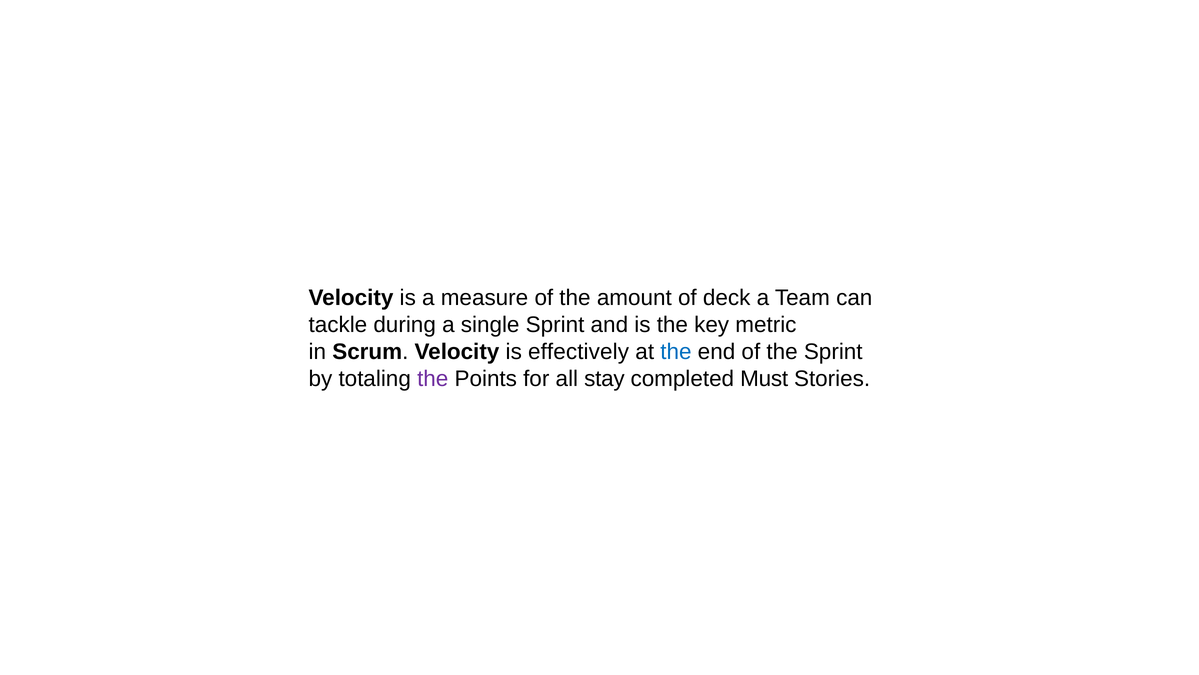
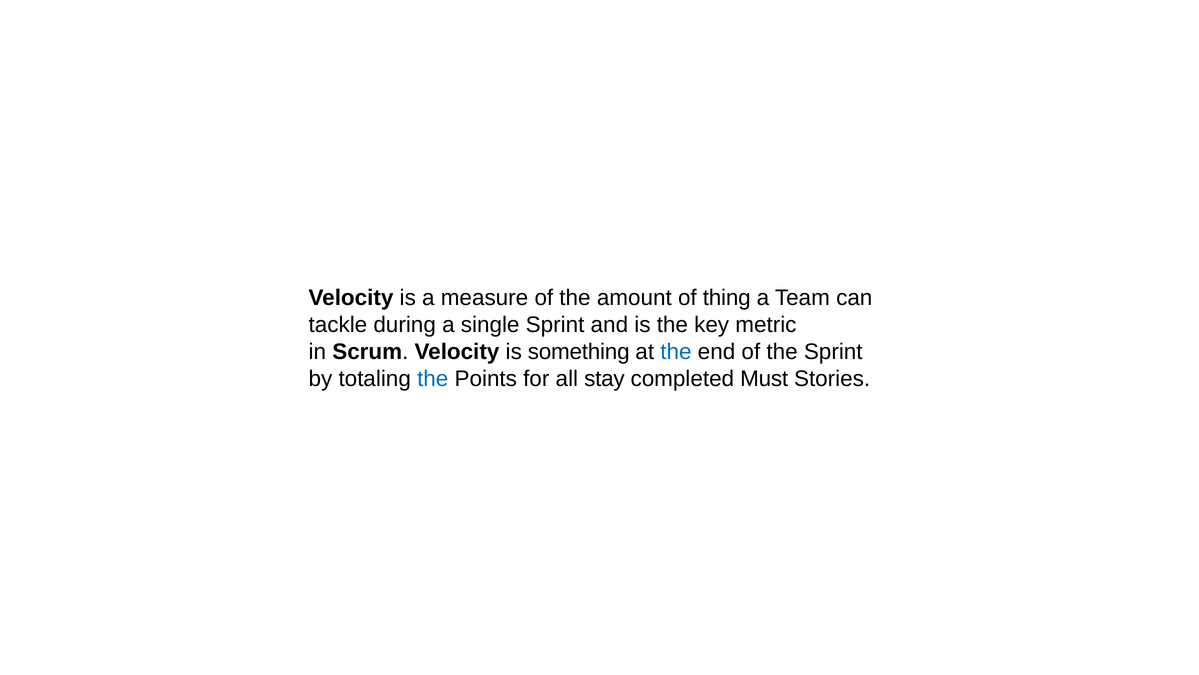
deck: deck -> thing
effectively: effectively -> something
the at (433, 379) colour: purple -> blue
